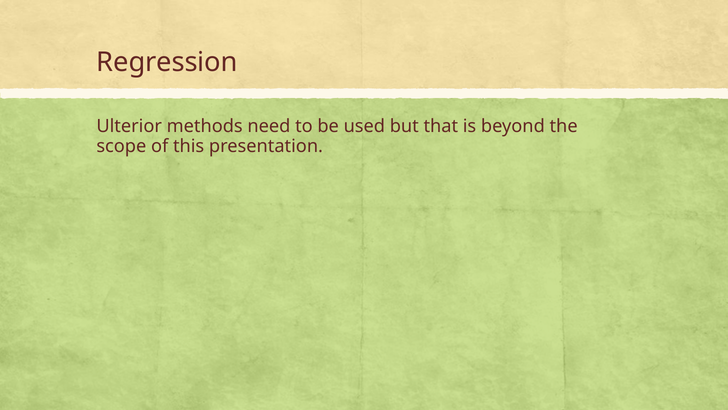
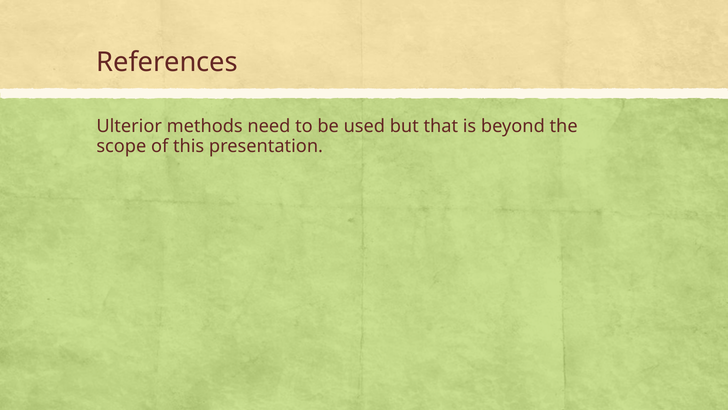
Regression: Regression -> References
